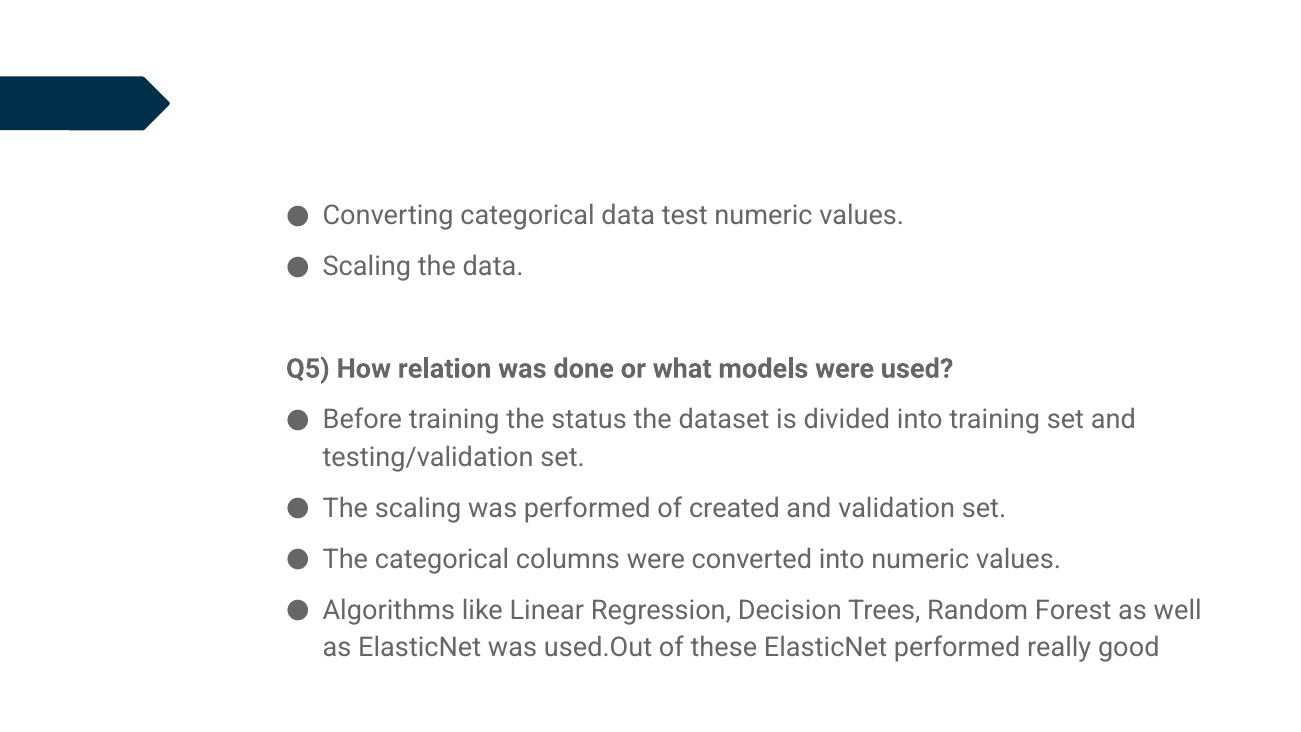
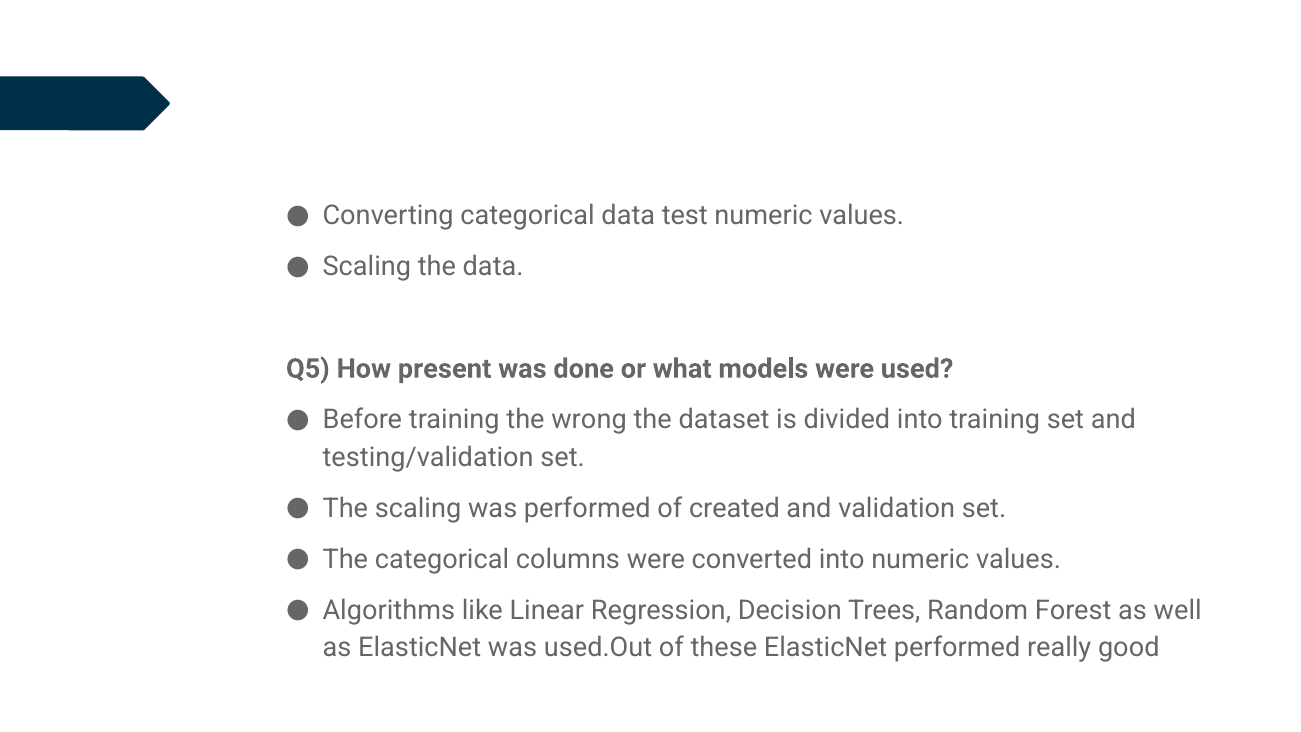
relation: relation -> present
status: status -> wrong
